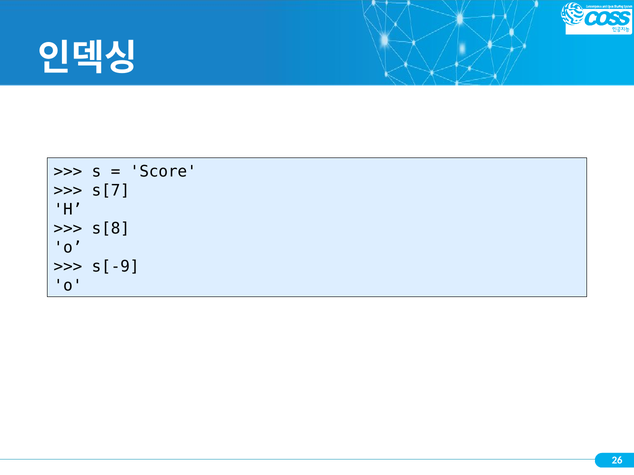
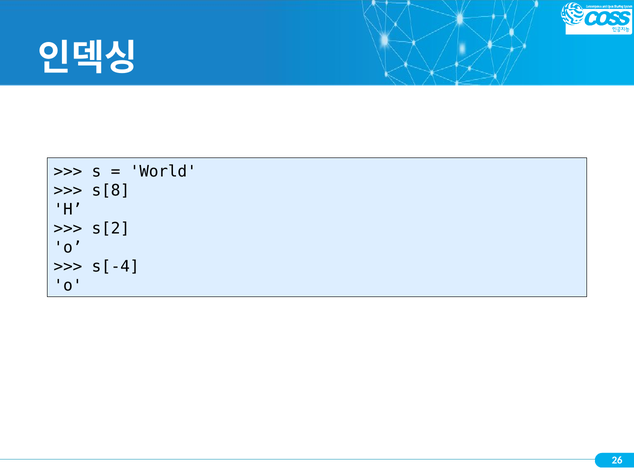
Score: Score -> World
s[7: s[7 -> s[8
s[8: s[8 -> s[2
s[-9: s[-9 -> s[-4
